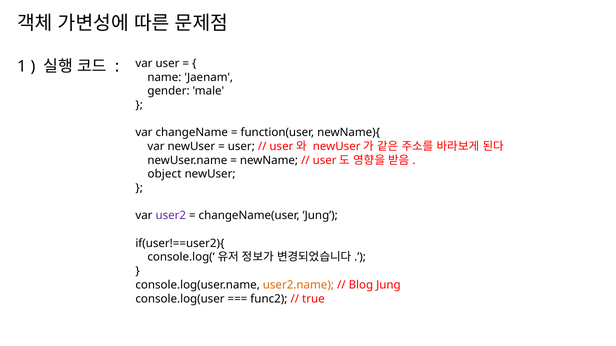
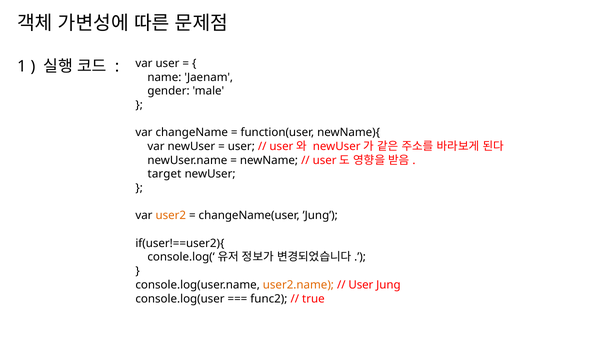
object: object -> target
user2 colour: purple -> orange
Blog at (361, 285): Blog -> User
